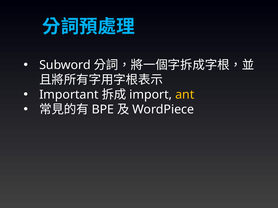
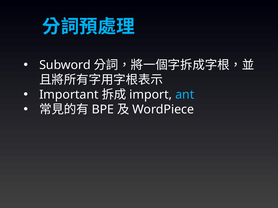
ant colour: yellow -> light blue
